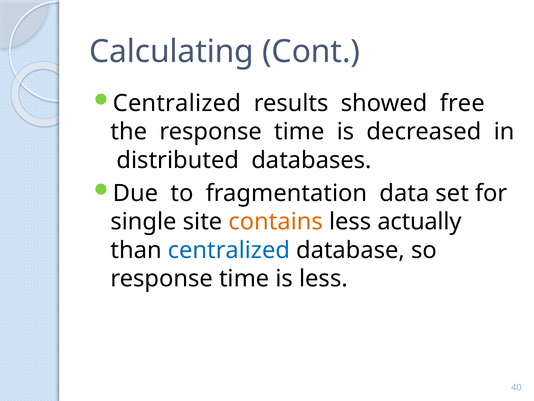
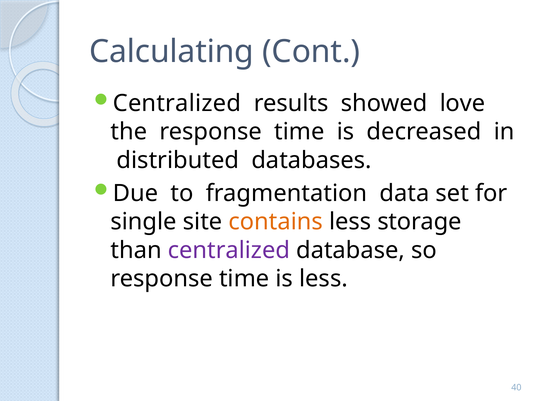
free: free -> love
actually: actually -> storage
centralized at (229, 250) colour: blue -> purple
